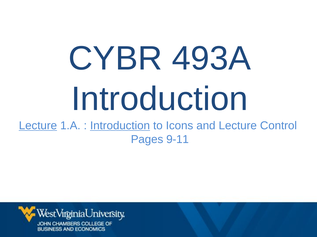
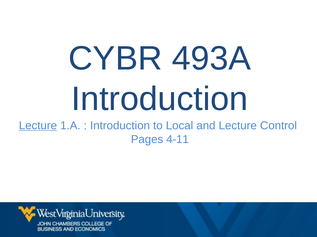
Introduction at (120, 126) underline: present -> none
Icons: Icons -> Local
9-11: 9-11 -> 4-11
